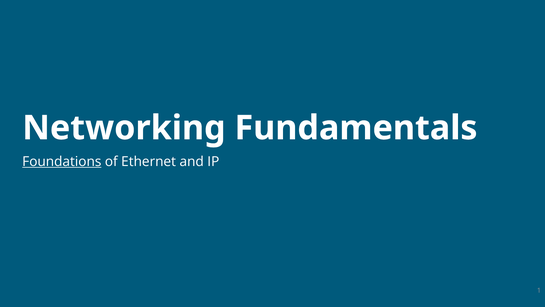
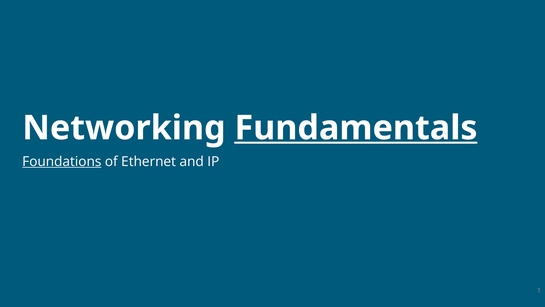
Fundamentals underline: none -> present
